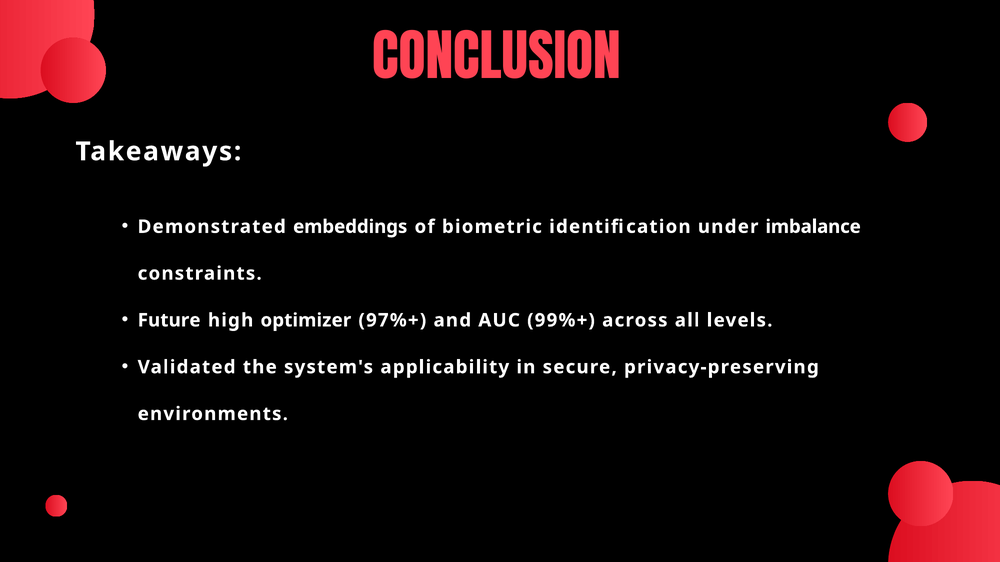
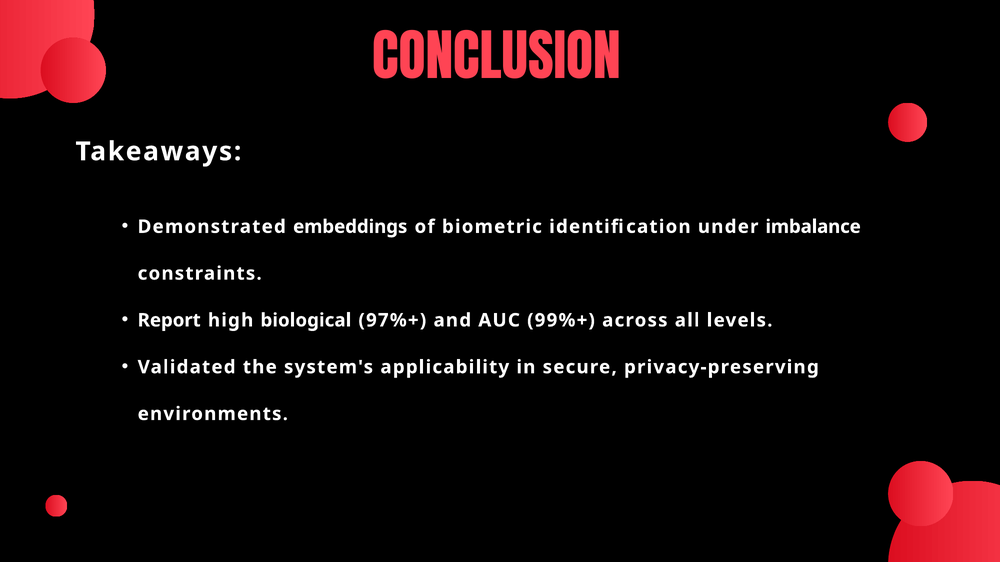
Future: Future -> Report
optimizer: optimizer -> biological
